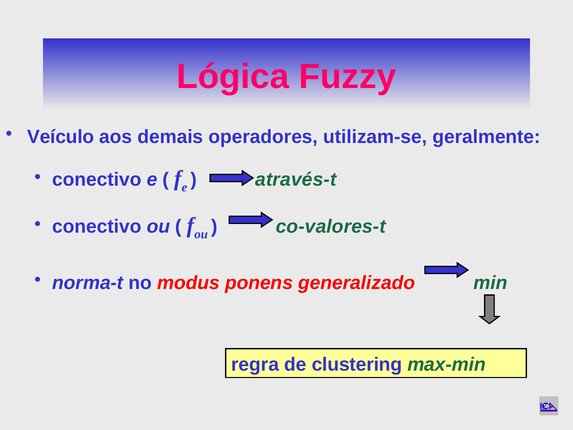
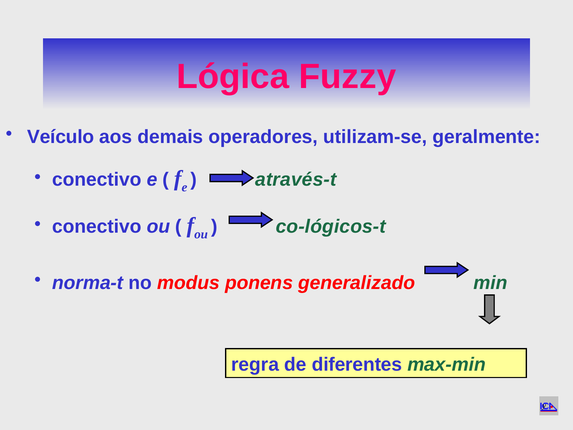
co-valores-t: co-valores-t -> co-lógicos-t
clustering: clustering -> diferentes
